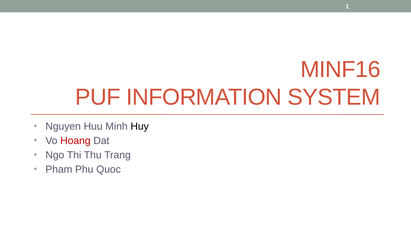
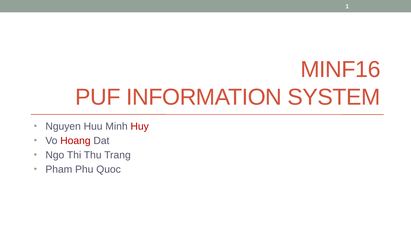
Huy colour: black -> red
